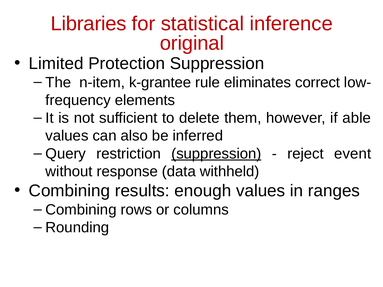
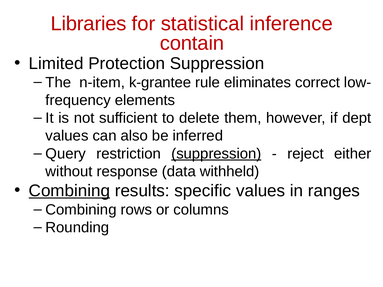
original: original -> contain
able: able -> dept
event: event -> either
Combining at (69, 191) underline: none -> present
enough: enough -> specific
